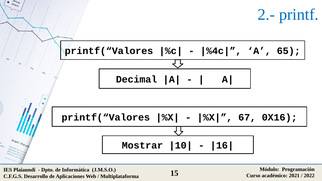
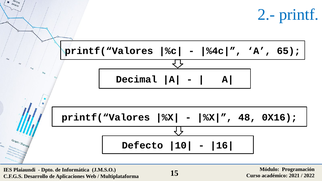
67: 67 -> 48
Mostrar: Mostrar -> Defecto
